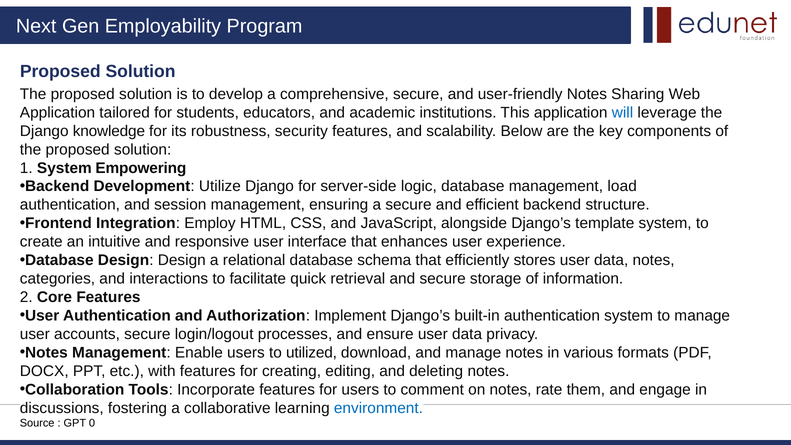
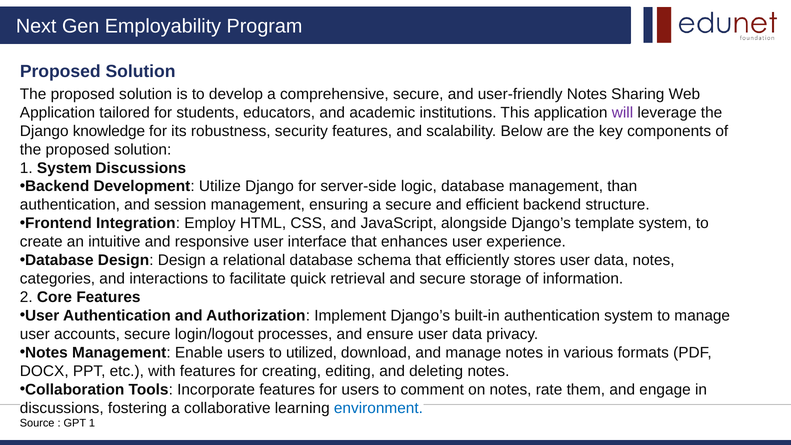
will colour: blue -> purple
System Empowering: Empowering -> Discussions
load: load -> than
GPT 0: 0 -> 1
